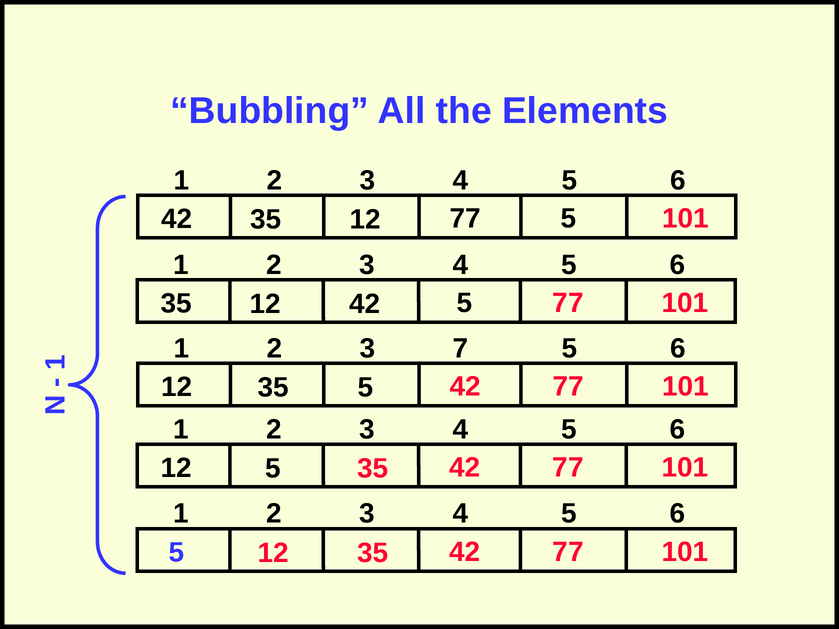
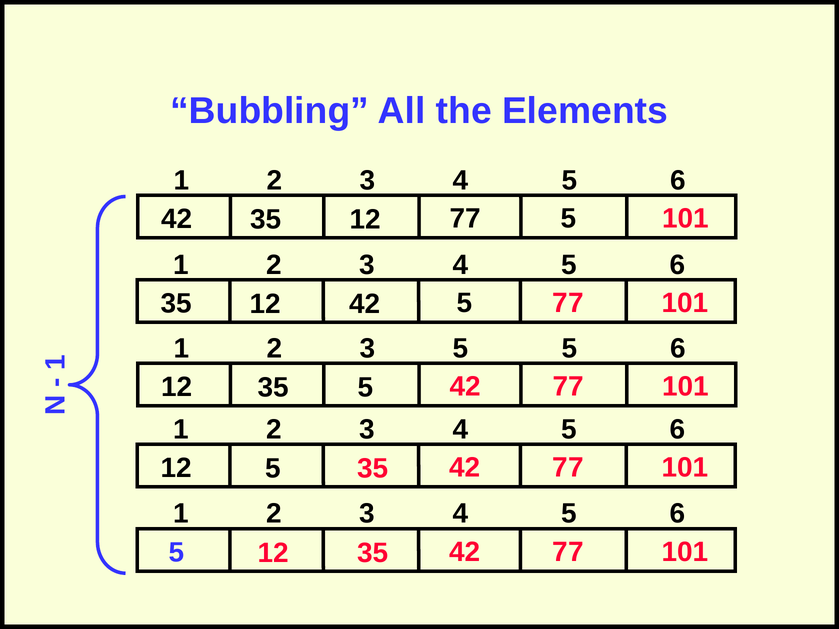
3 7: 7 -> 5
